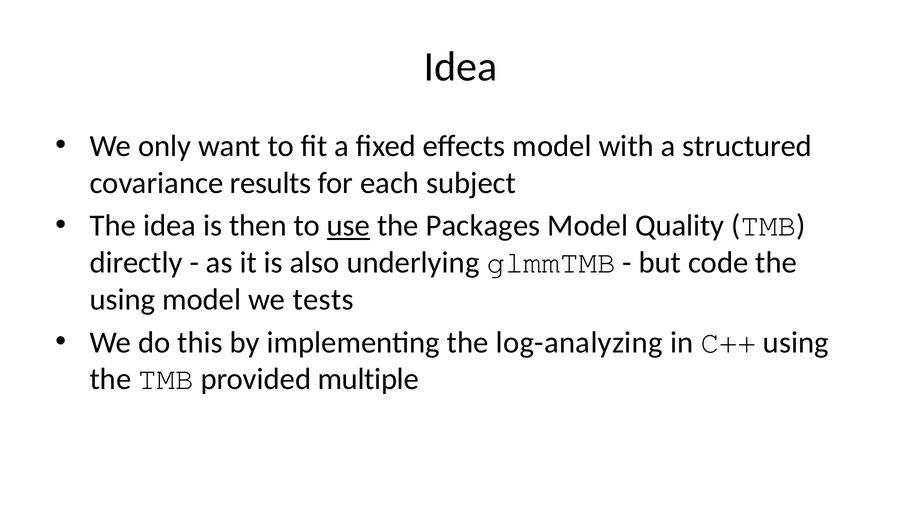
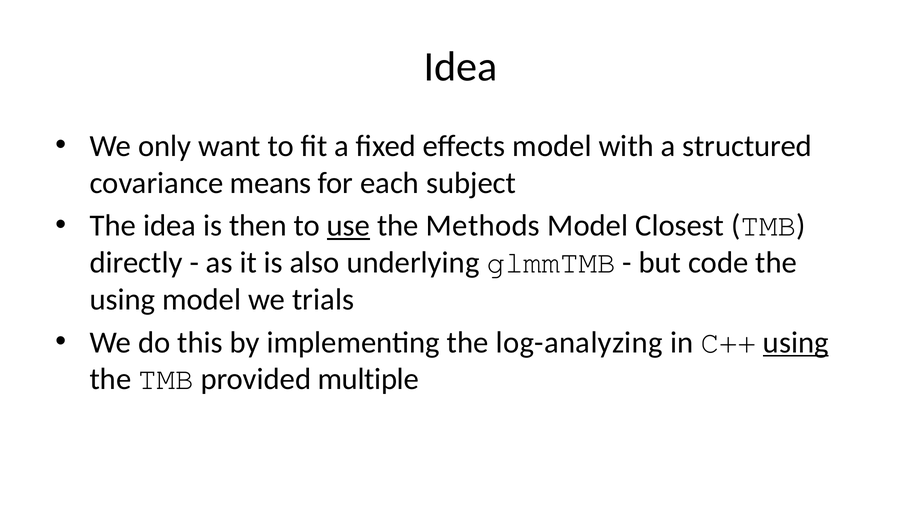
results: results -> means
Packages: Packages -> Methods
Quality: Quality -> Closest
tests: tests -> trials
using at (796, 343) underline: none -> present
